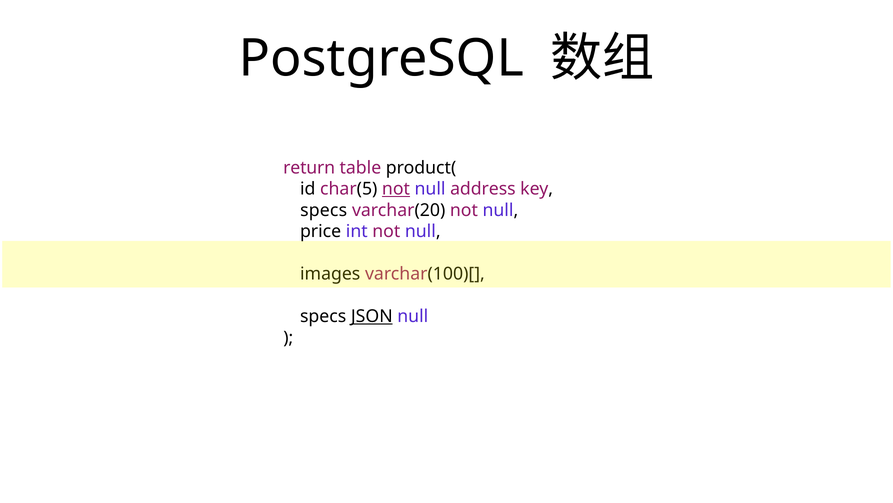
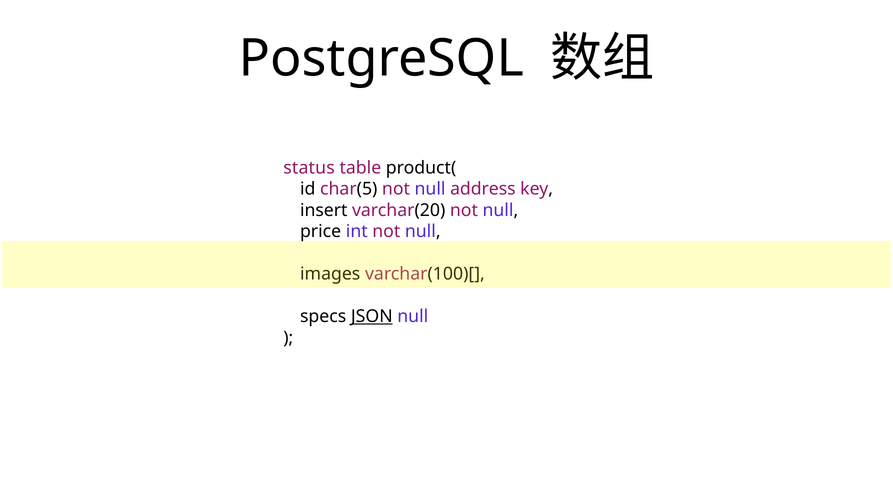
return: return -> status
not at (396, 189) underline: present -> none
specs at (324, 210): specs -> insert
